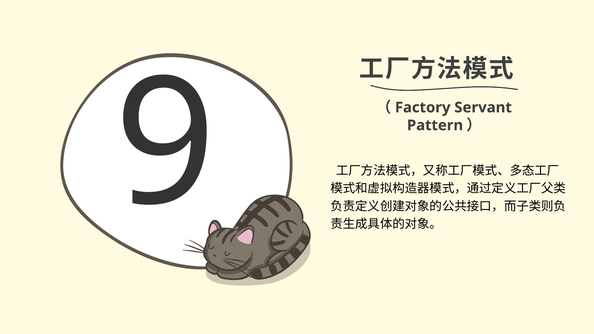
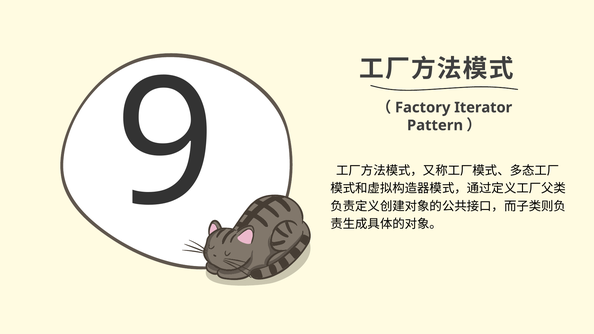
Servant: Servant -> Iterator
